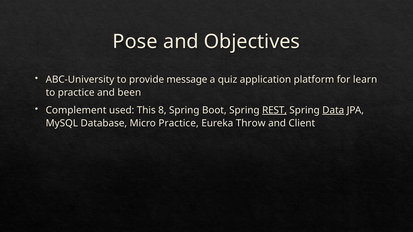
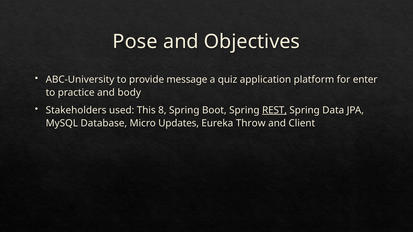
learn: learn -> enter
been: been -> body
Complement: Complement -> Stakeholders
Data underline: present -> none
Micro Practice: Practice -> Updates
